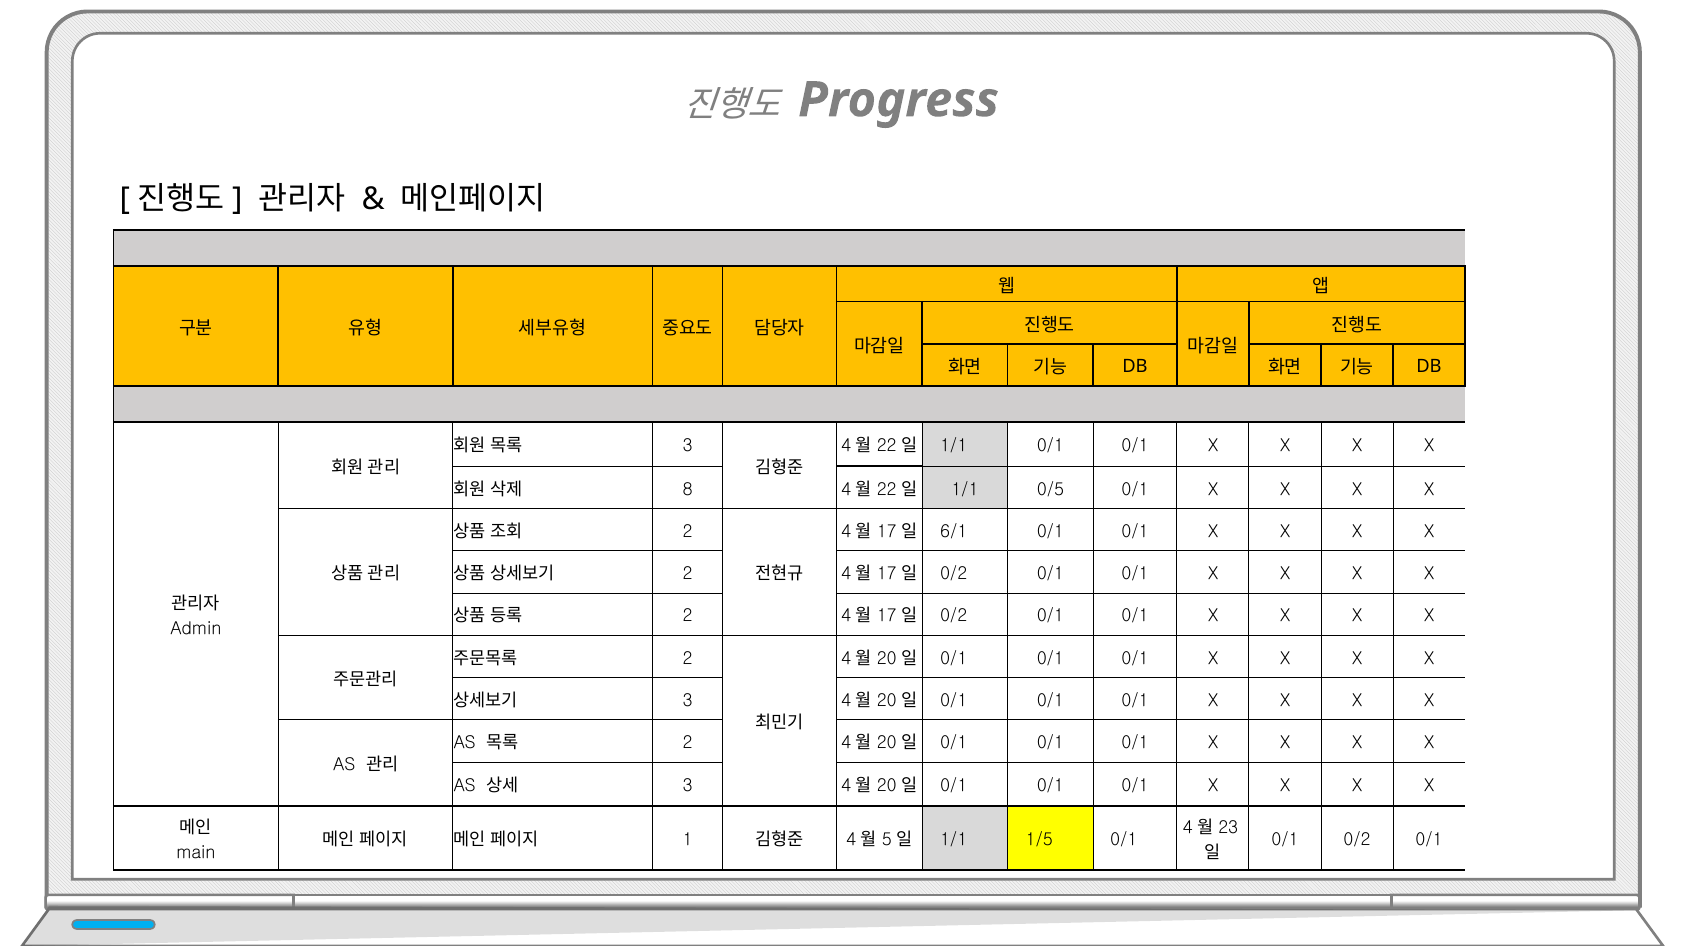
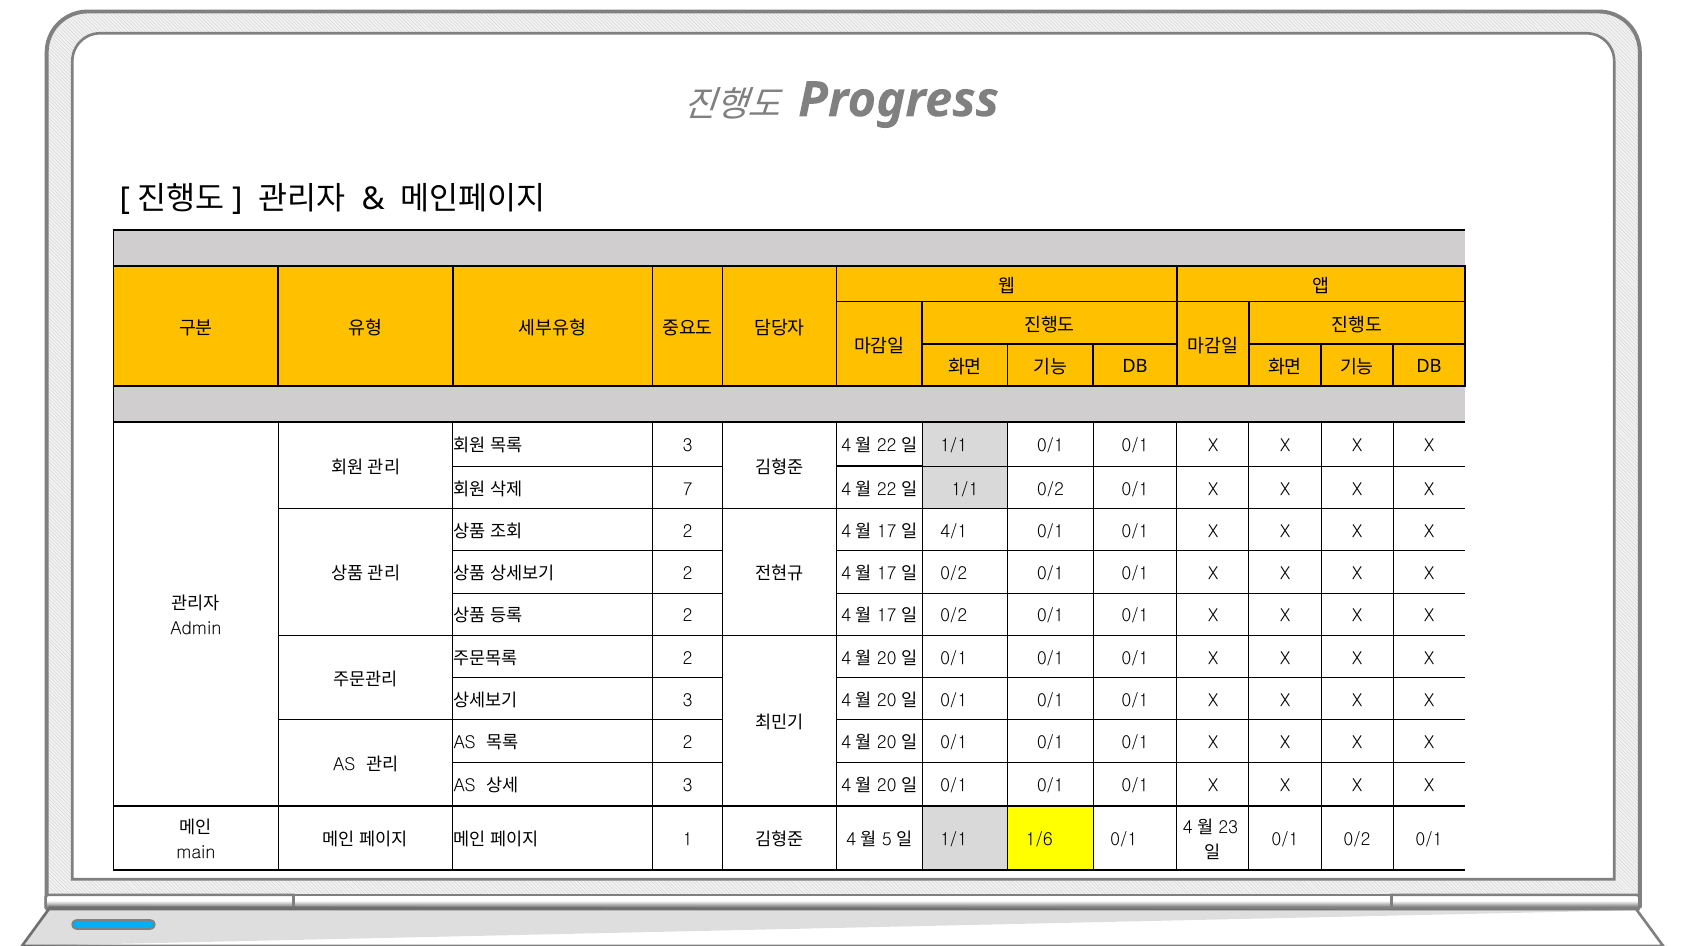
8: 8 -> 7
1/1 0/5: 0/5 -> 0/2
6/1: 6/1 -> 4/1
1/5: 1/5 -> 1/6
